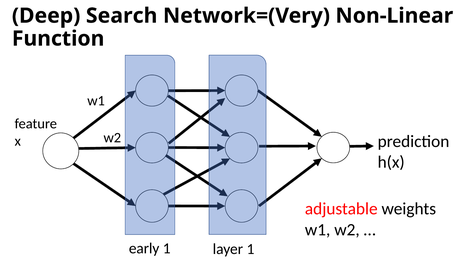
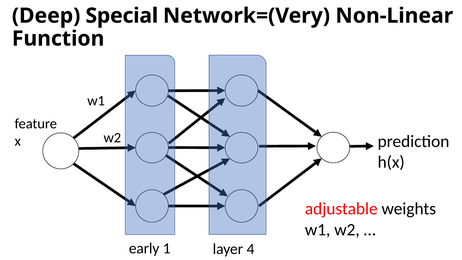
Search: Search -> Special
layer 1: 1 -> 4
